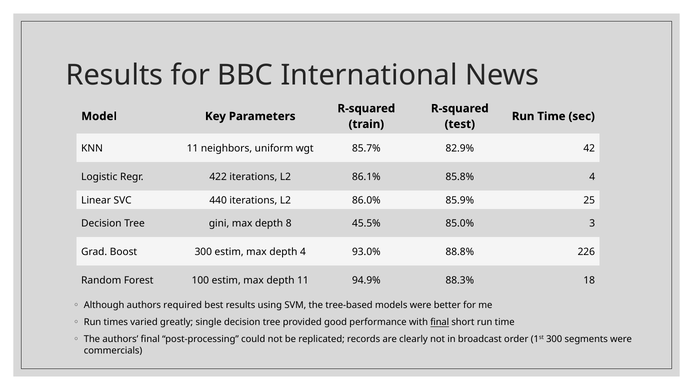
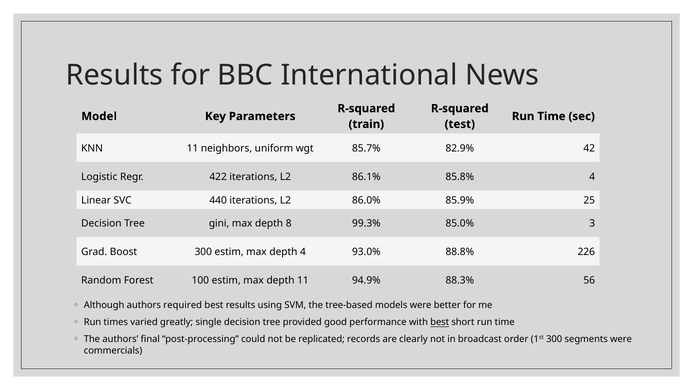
45.5%: 45.5% -> 99.3%
18: 18 -> 56
with final: final -> best
